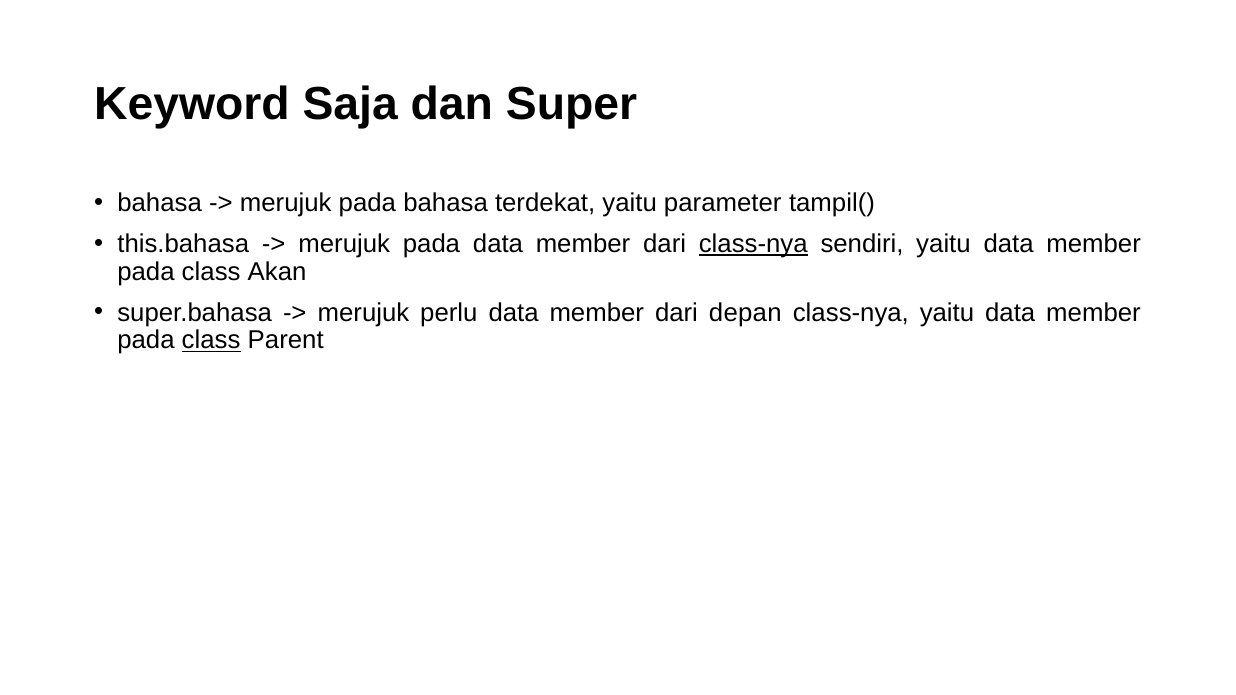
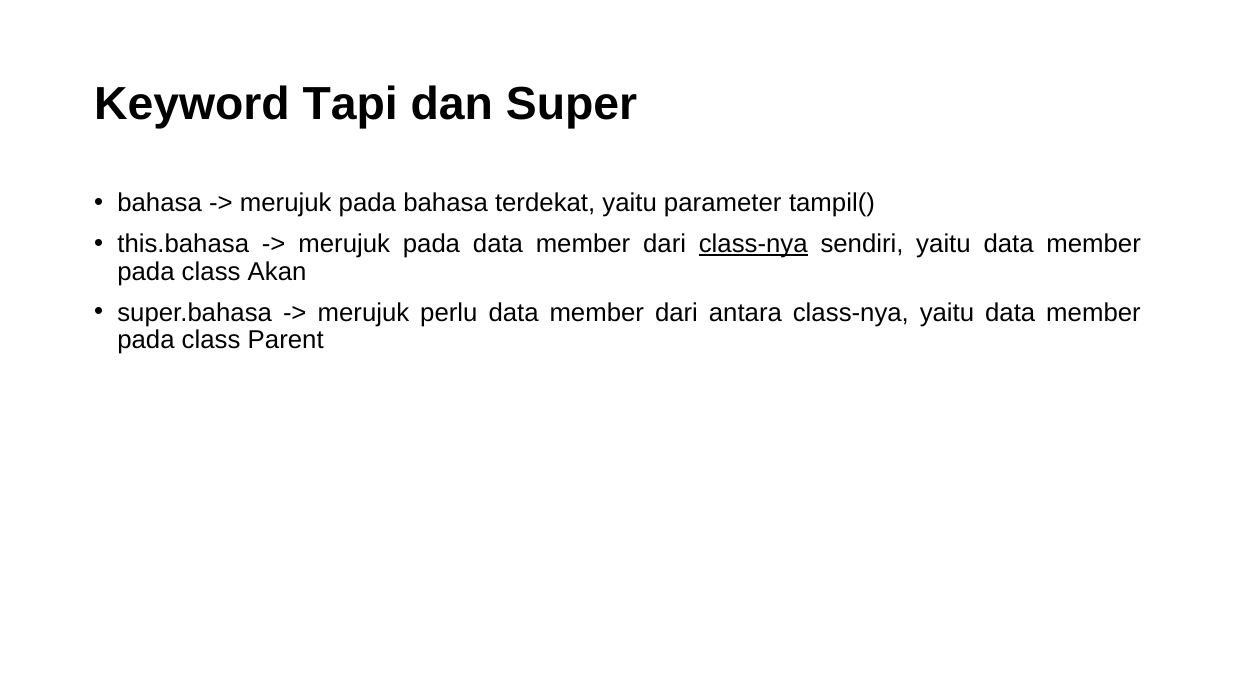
Saja: Saja -> Tapi
depan: depan -> antara
class at (211, 340) underline: present -> none
